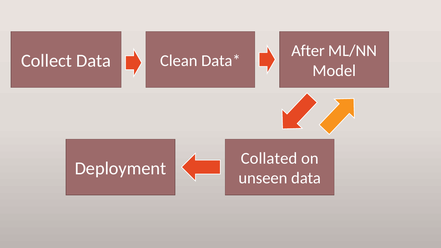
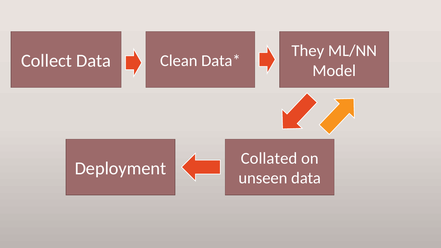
After: After -> They
